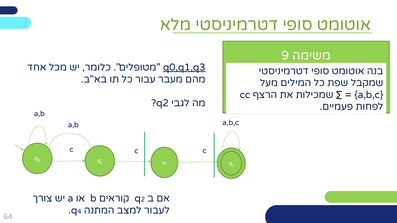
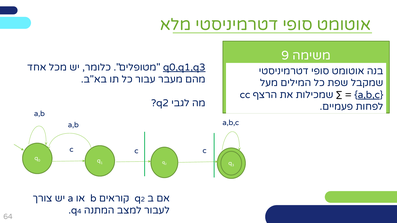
a,b,c at (369, 95) underline: none -> present
